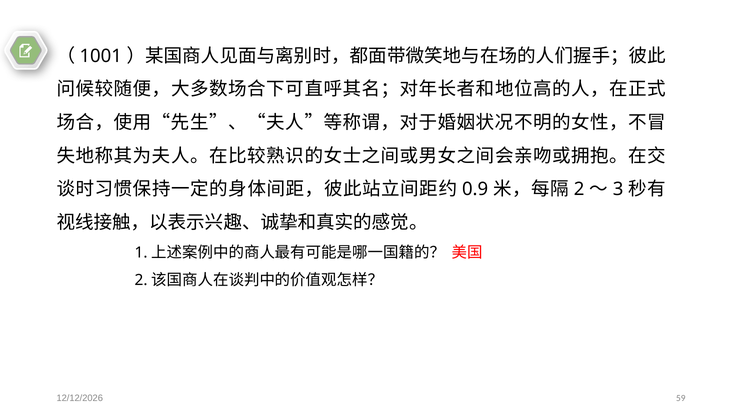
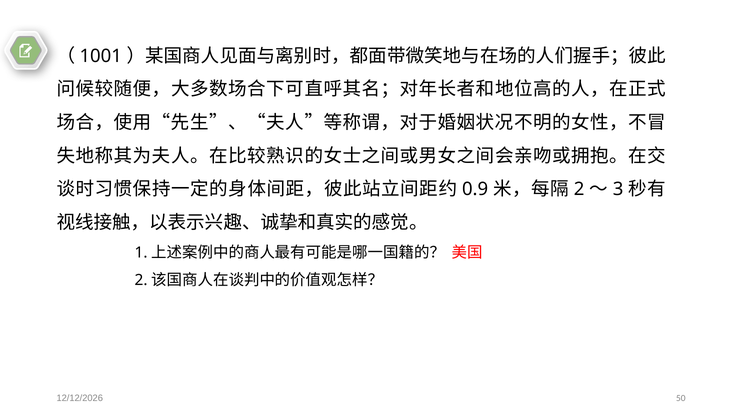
59: 59 -> 50
